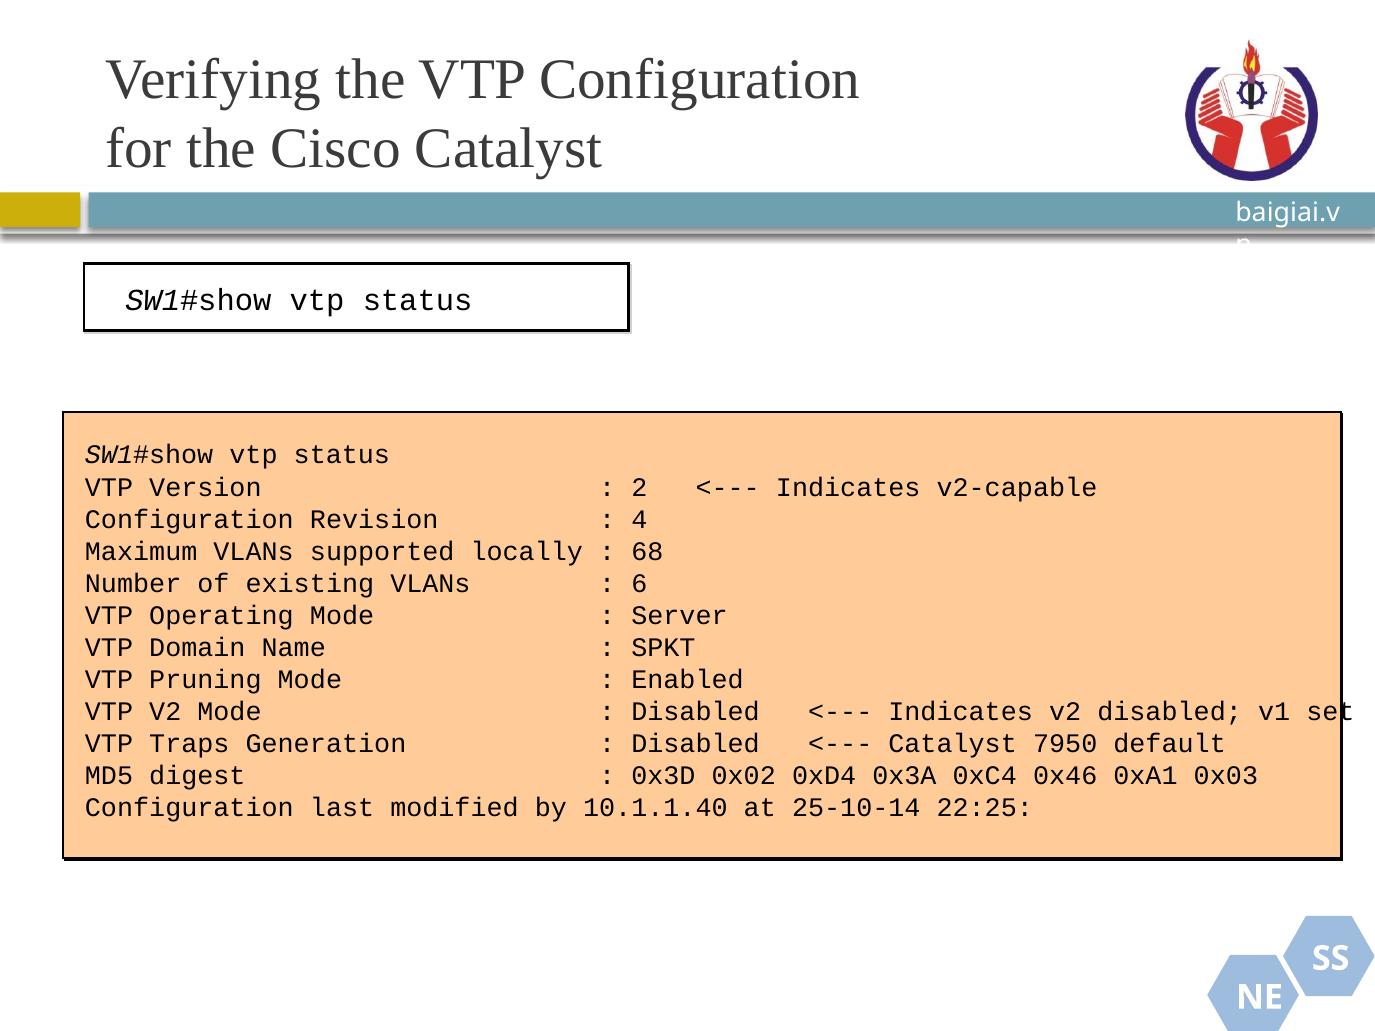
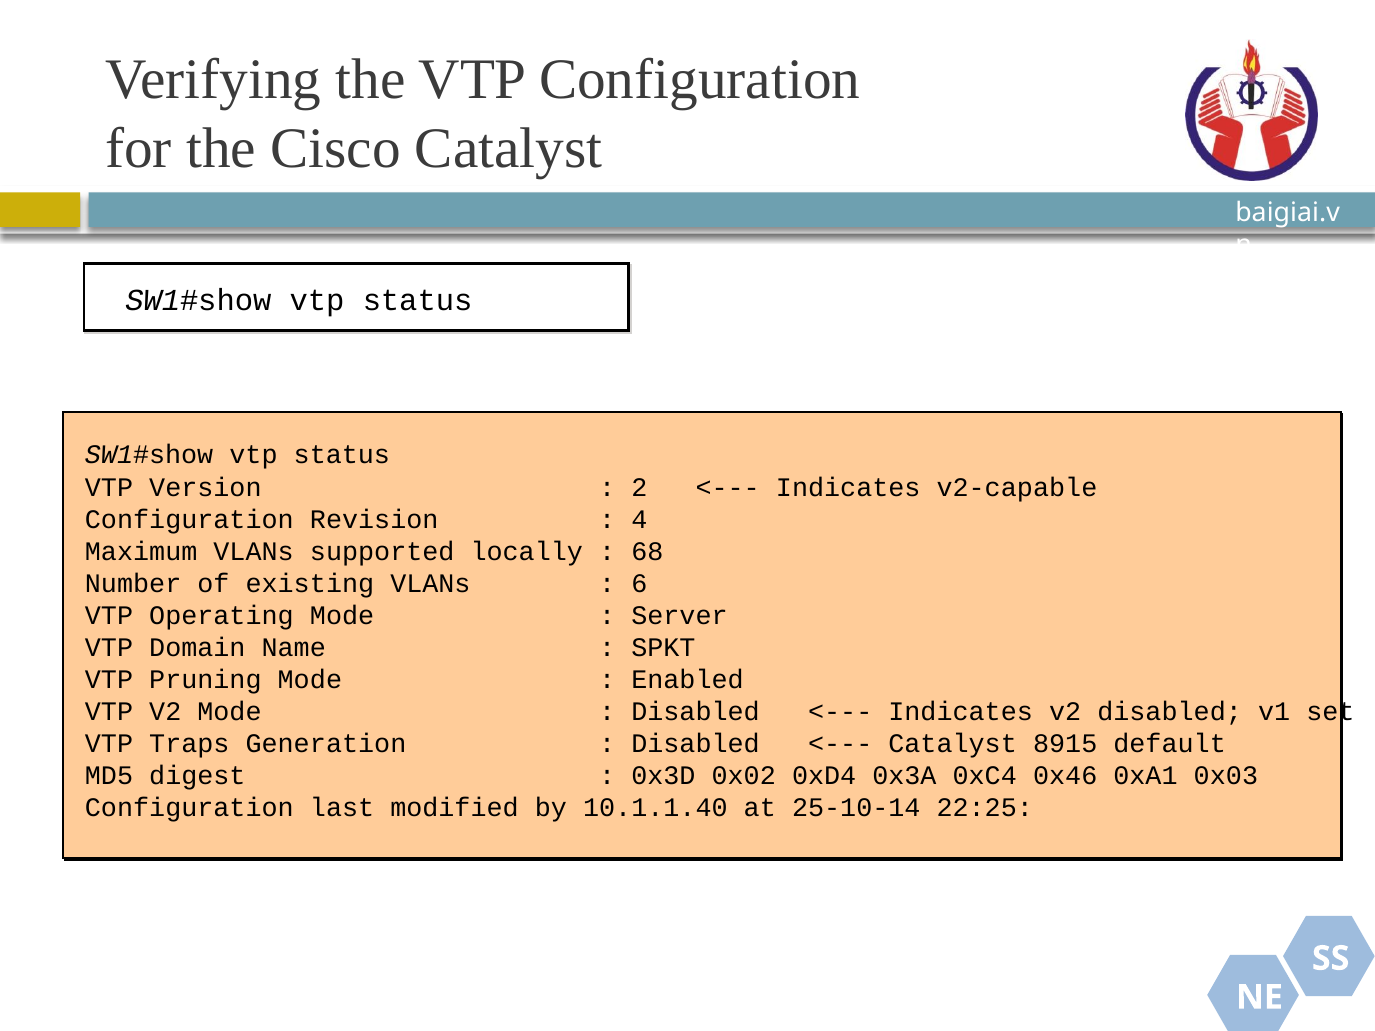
7950: 7950 -> 8915
